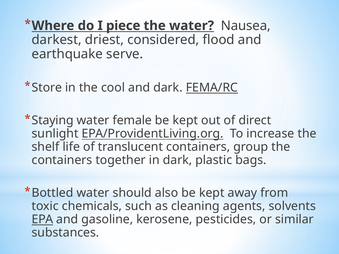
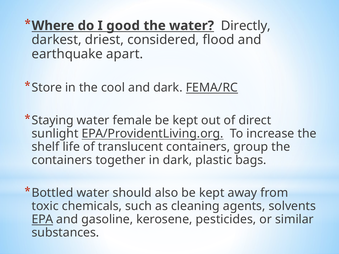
piece: piece -> good
Nausea: Nausea -> Directly
serve: serve -> apart
